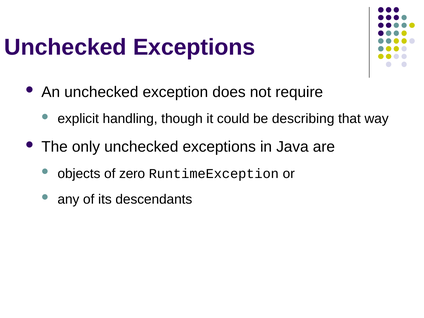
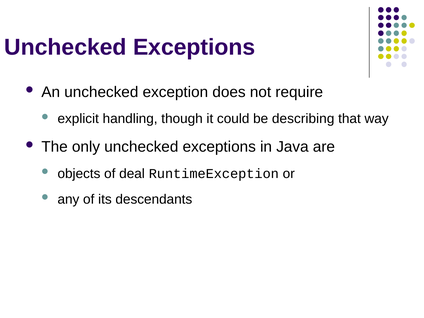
zero: zero -> deal
